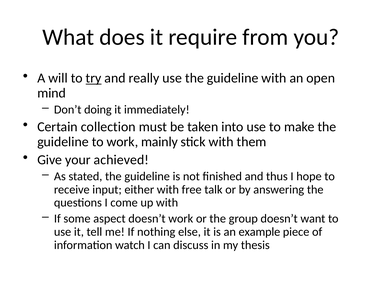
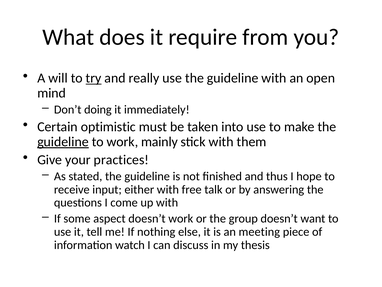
collection: collection -> optimistic
guideline at (63, 142) underline: none -> present
achieved: achieved -> practices
example: example -> meeting
